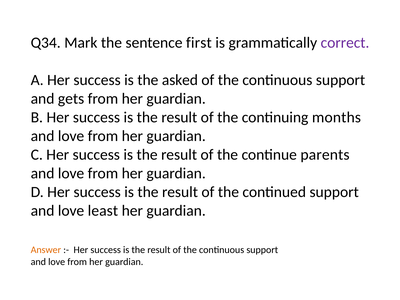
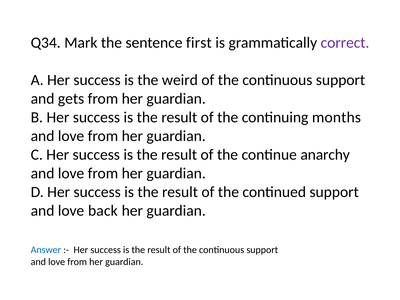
asked: asked -> weird
parents: parents -> anarchy
least: least -> back
Answer colour: orange -> blue
